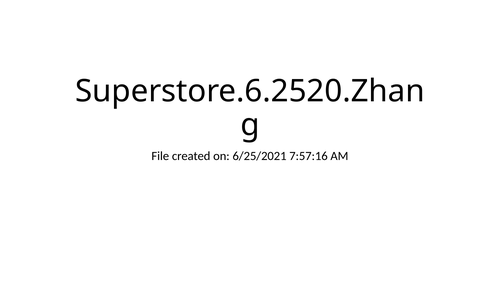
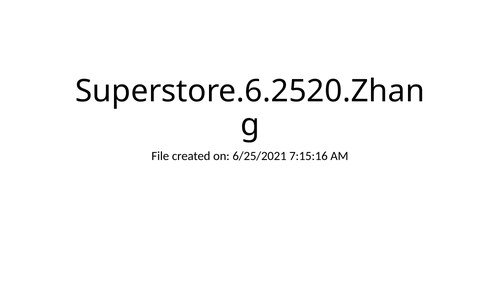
7:57:16: 7:57:16 -> 7:15:16
